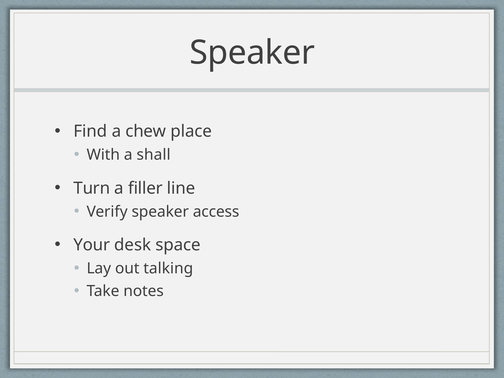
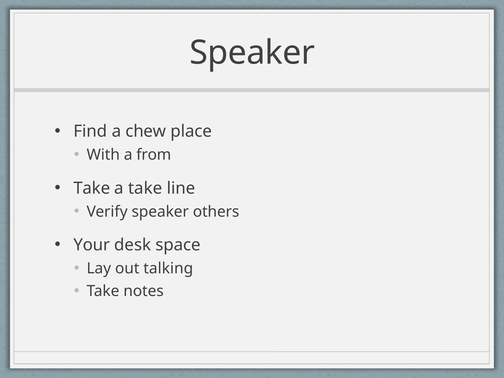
shall: shall -> from
Turn at (92, 188): Turn -> Take
a filler: filler -> take
access: access -> others
